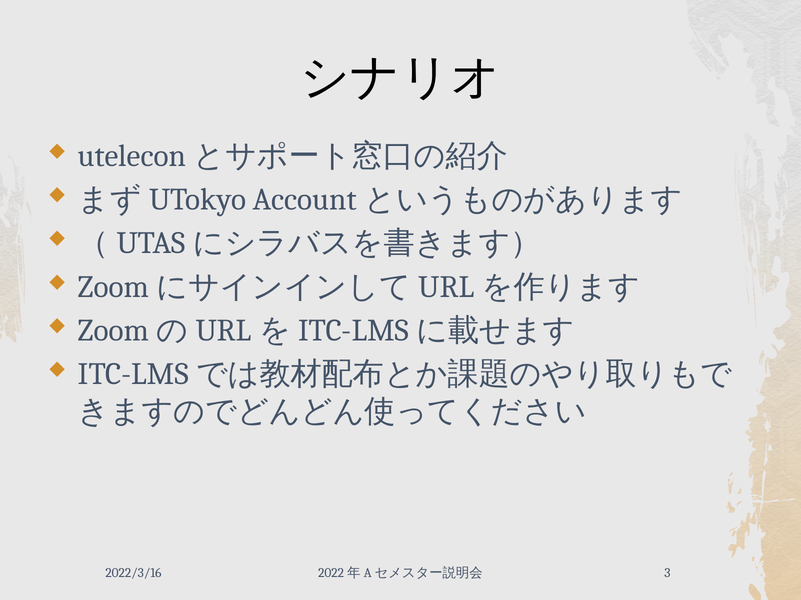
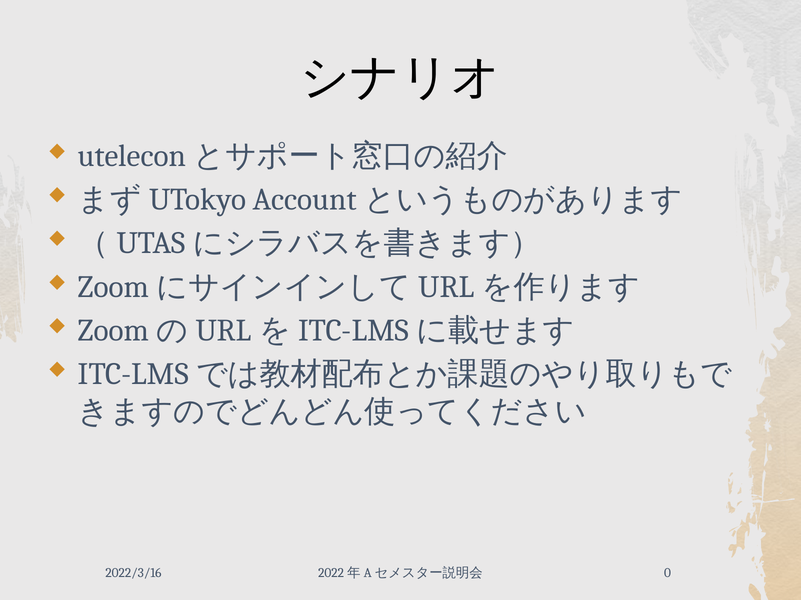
3: 3 -> 0
